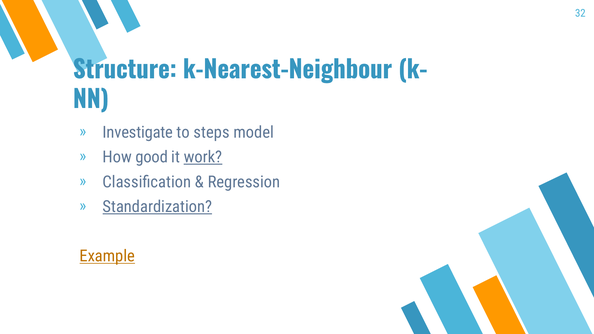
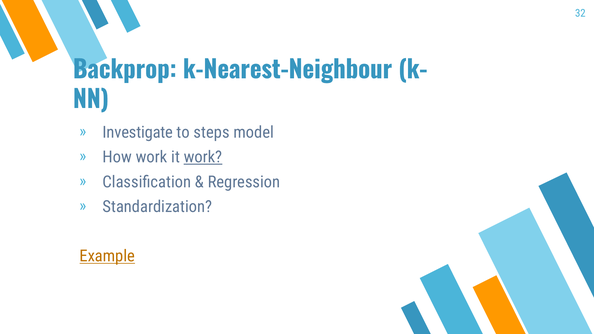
Structure: Structure -> Backprop
How good: good -> work
Standardization underline: present -> none
